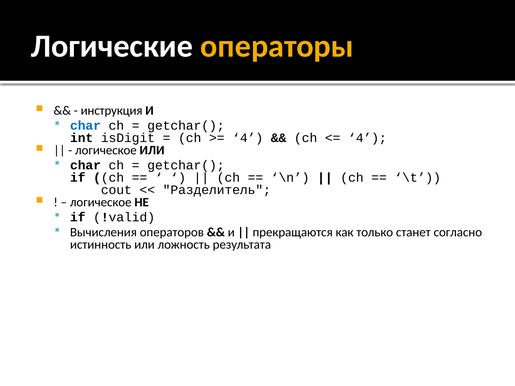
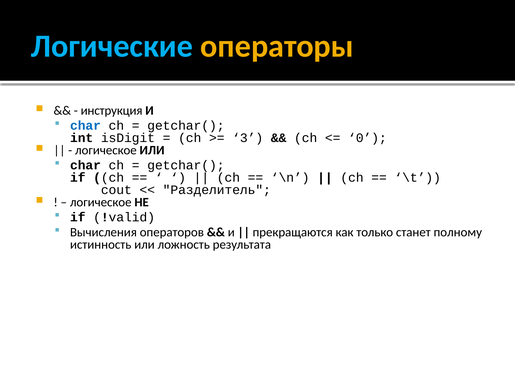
Логические colour: white -> light blue
4 at (248, 138): 4 -> 3
4 at (367, 138): 4 -> 0
согласно: согласно -> полному
